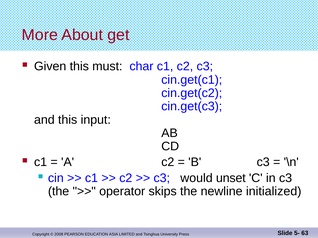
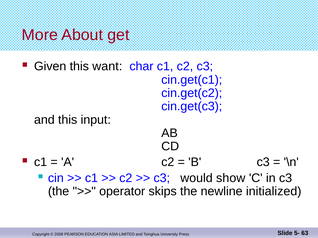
must: must -> want
unset: unset -> show
